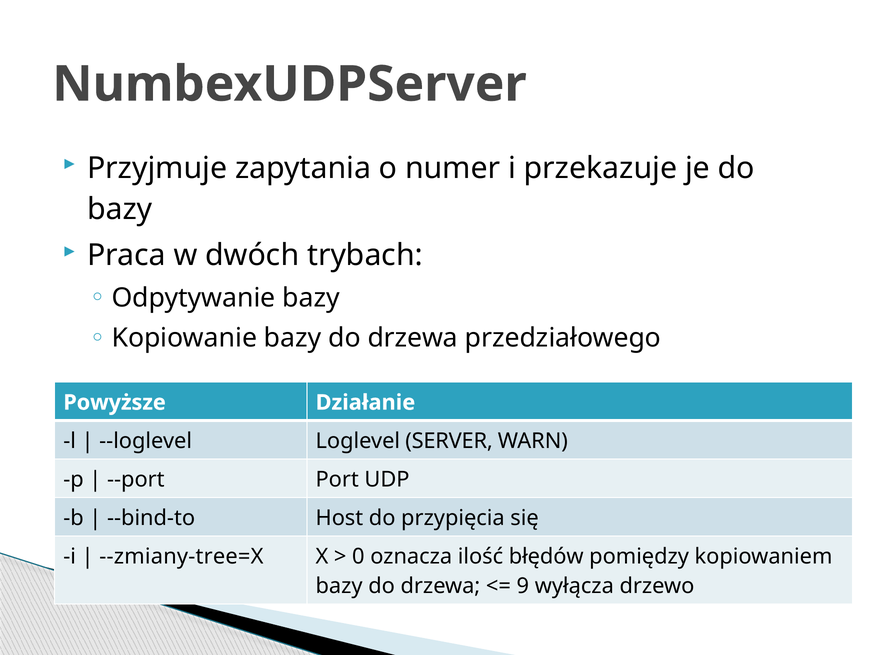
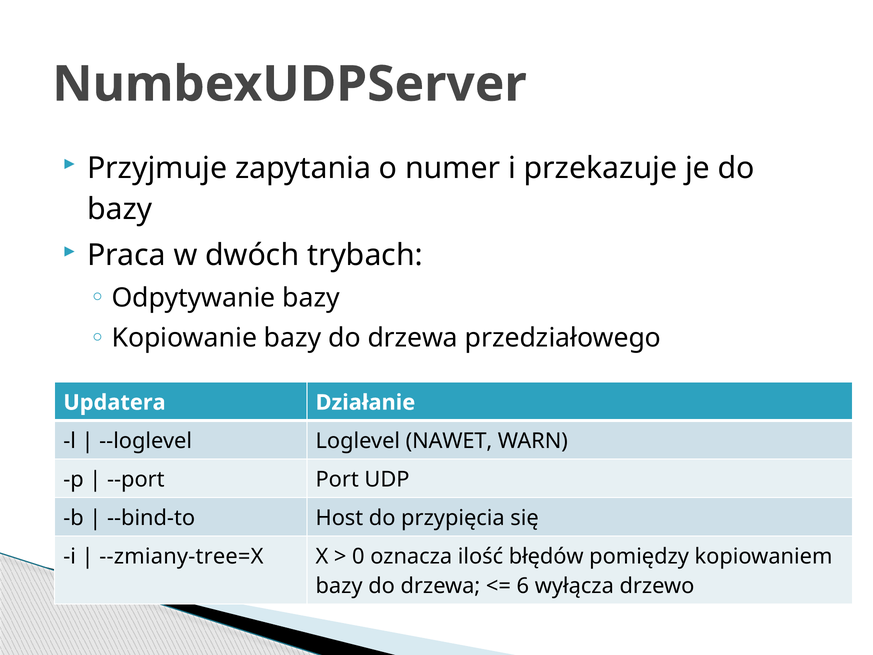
Powyższe: Powyższe -> Updatera
SERVER: SERVER -> NAWET
9: 9 -> 6
